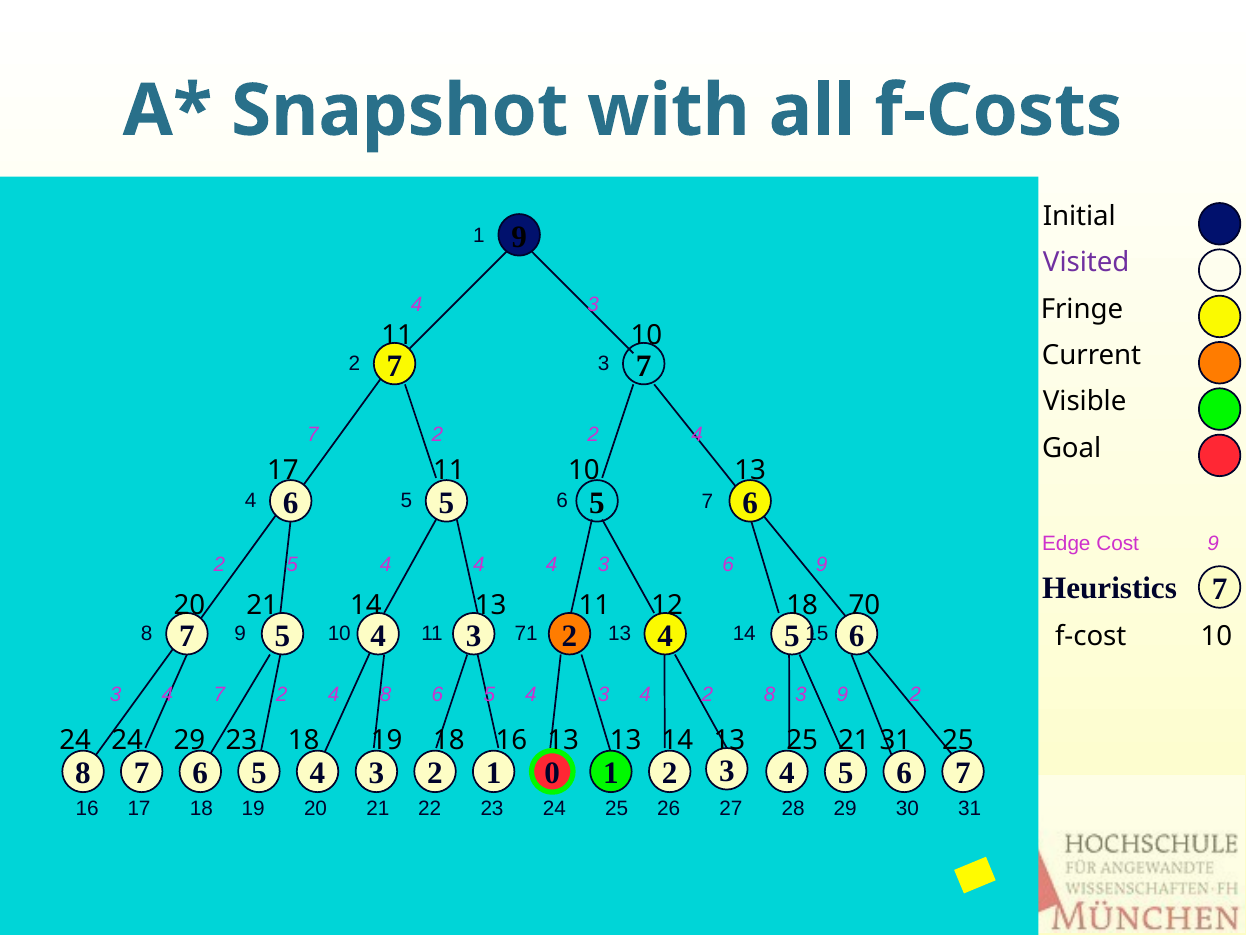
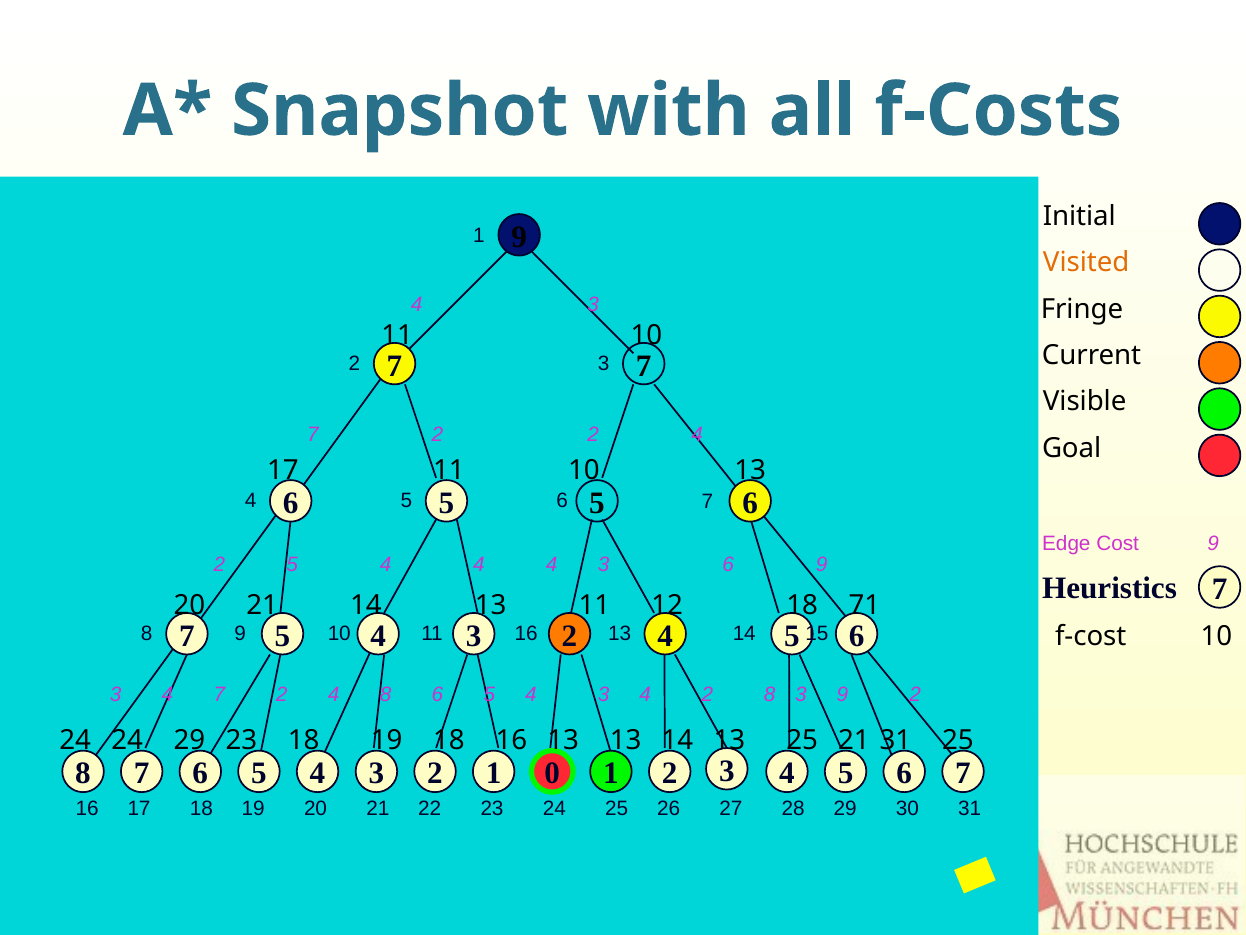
Visited colour: purple -> orange
70: 70 -> 71
11 71: 71 -> 16
